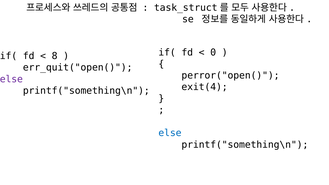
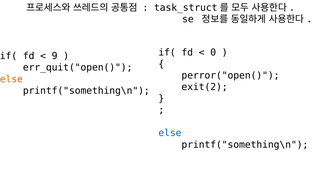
8: 8 -> 9
else at (11, 79) colour: purple -> orange
exit(4: exit(4 -> exit(2
